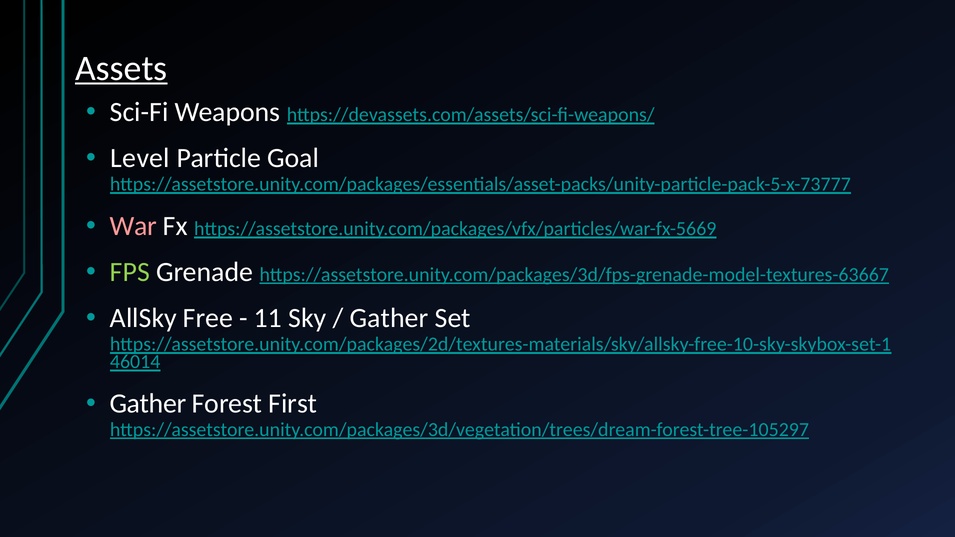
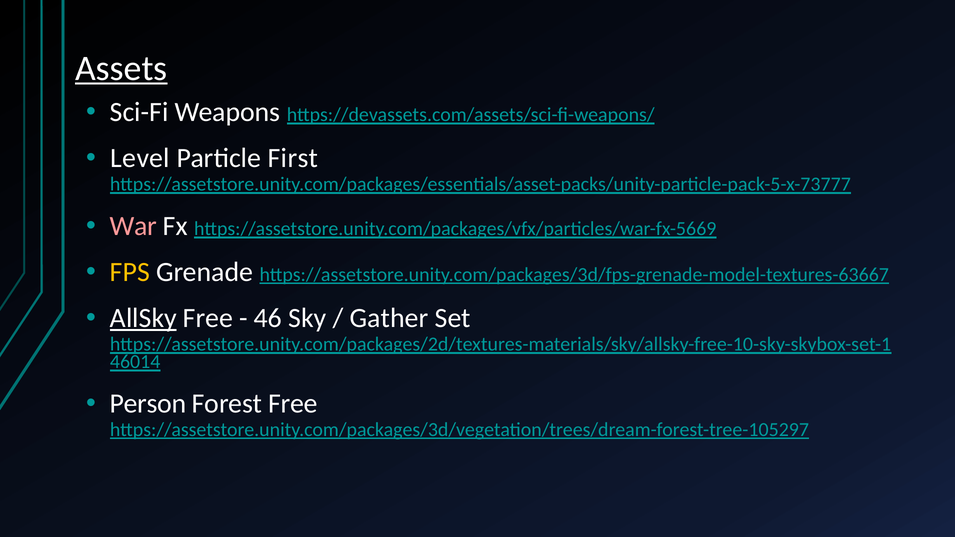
Goal: Goal -> First
FPS colour: light green -> yellow
AllSky underline: none -> present
11: 11 -> 46
Gather at (148, 404): Gather -> Person
Forest First: First -> Free
